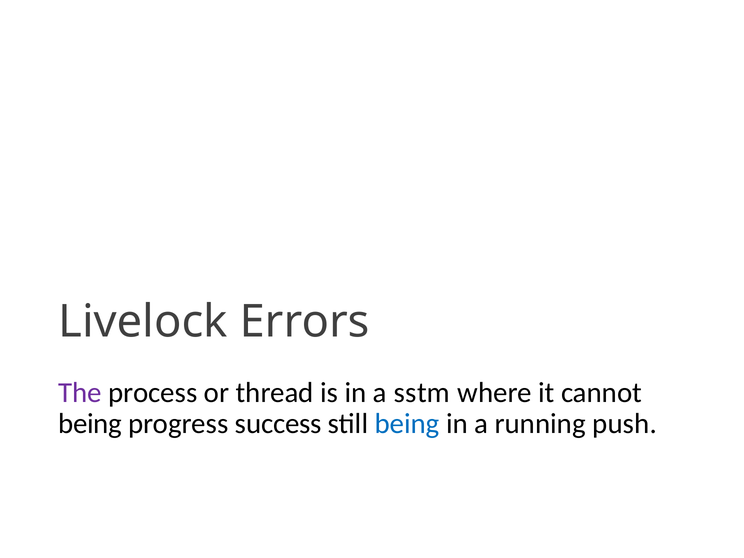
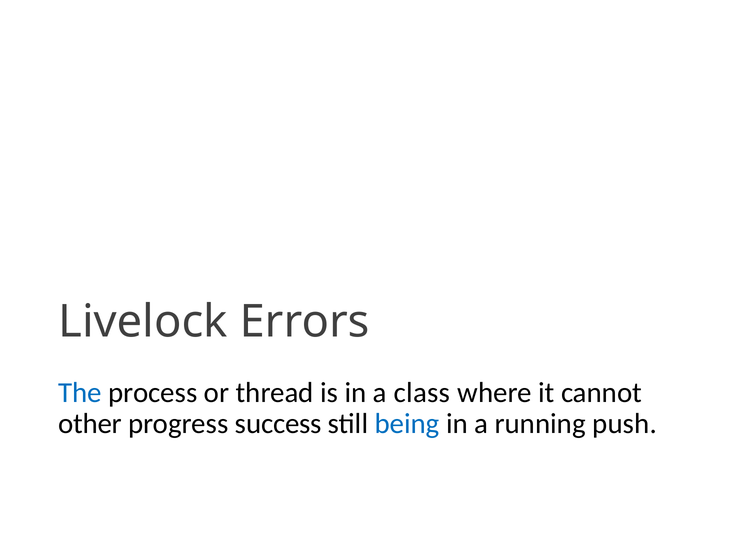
The colour: purple -> blue
sstm: sstm -> class
being at (90, 424): being -> other
